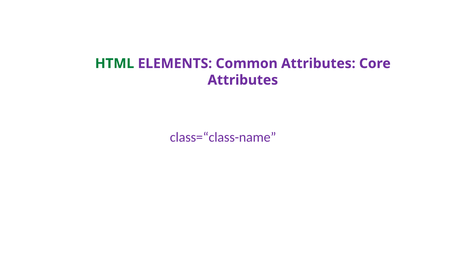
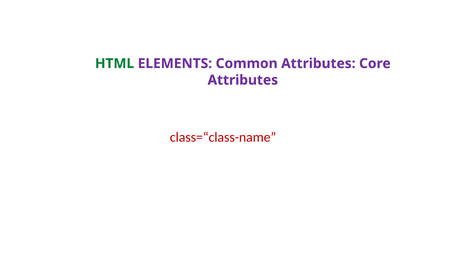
class=“class-name colour: purple -> red
